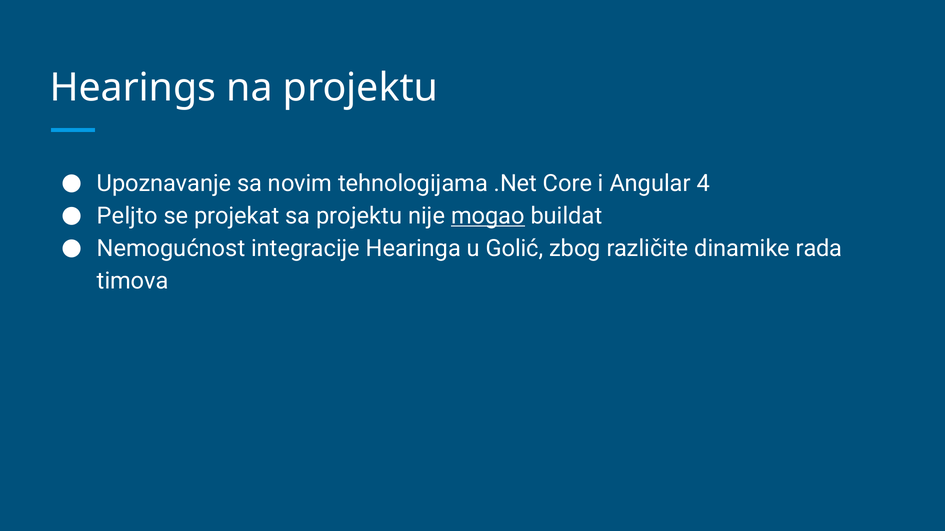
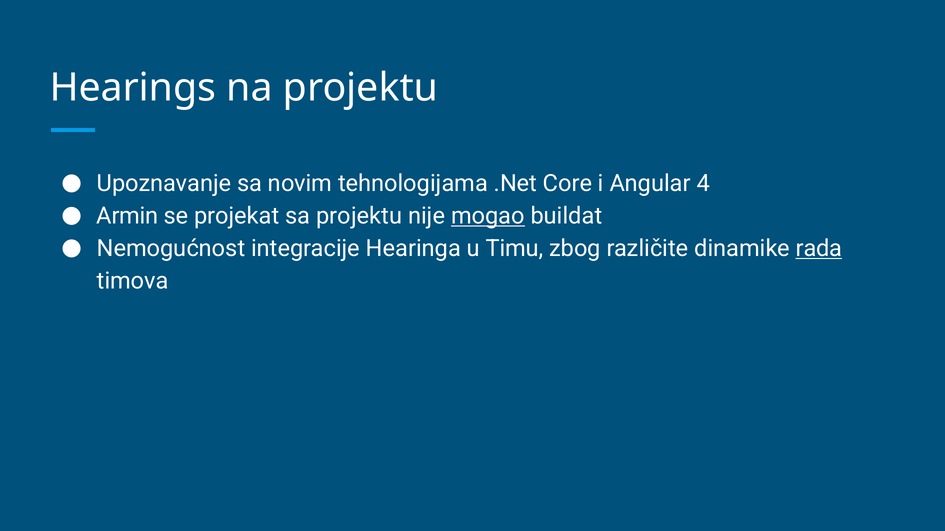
Peljto: Peljto -> Armin
Golić: Golić -> Timu
rada underline: none -> present
